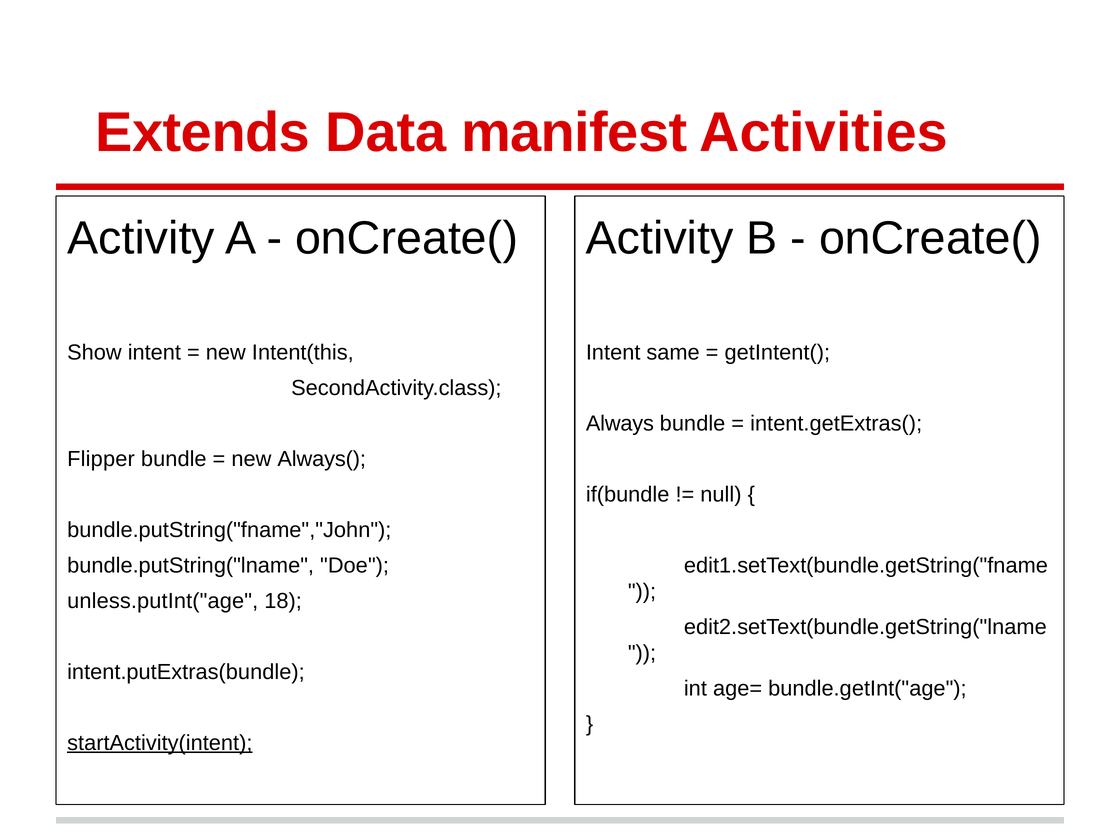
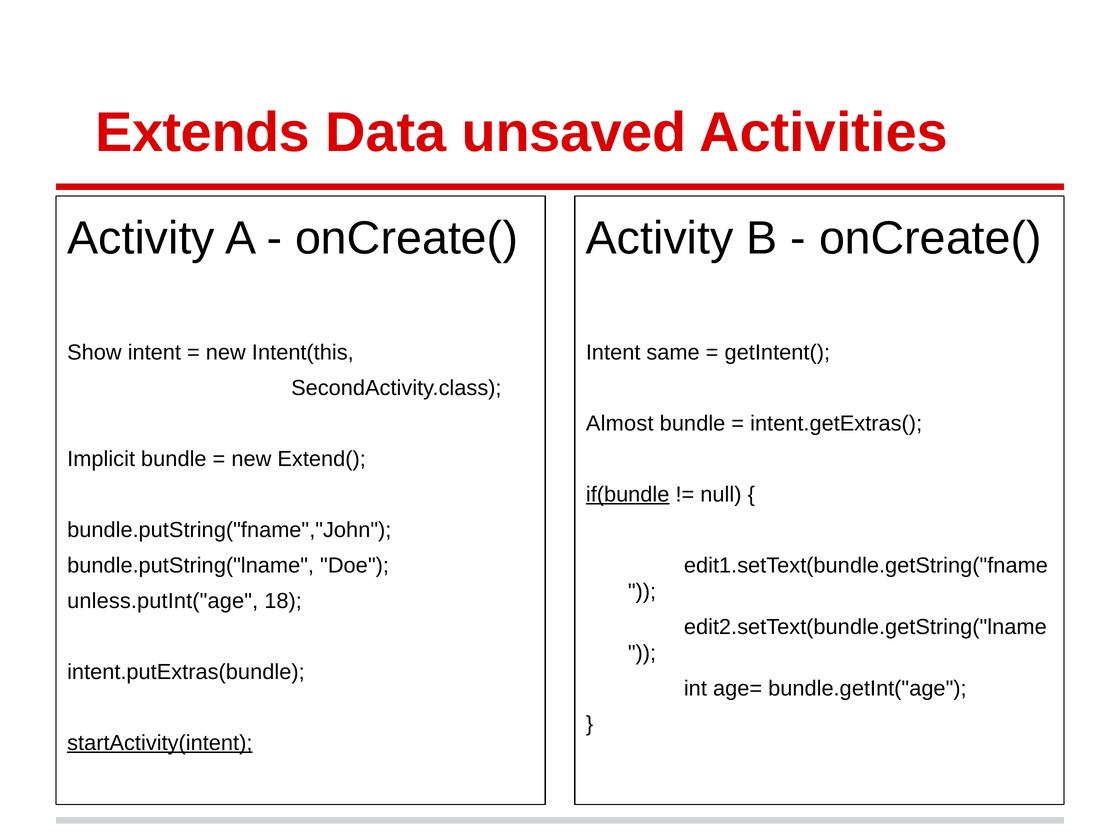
manifest: manifest -> unsaved
Always: Always -> Almost
Flipper: Flipper -> Implicit
Always(: Always( -> Extend(
if(bundle underline: none -> present
